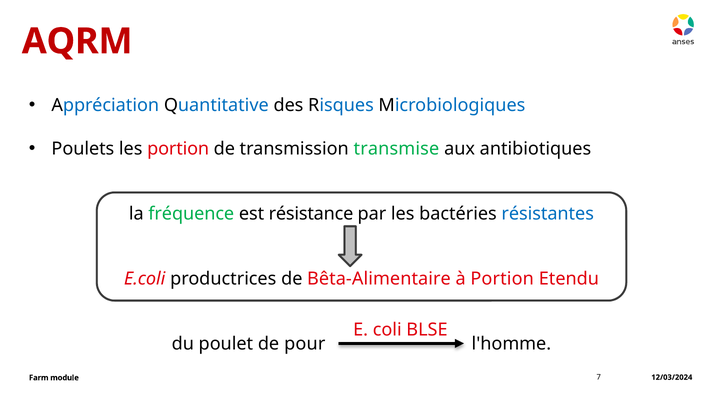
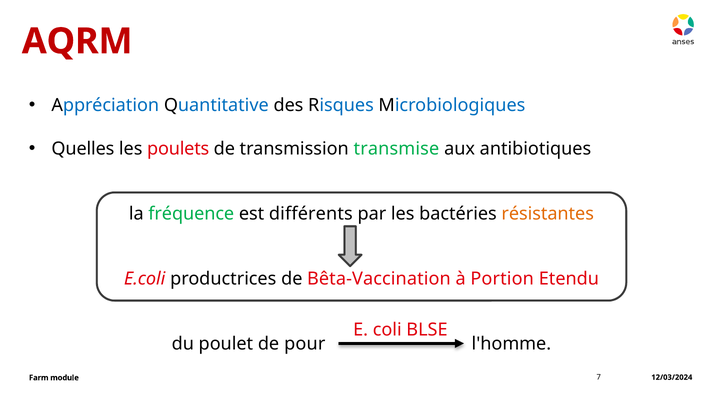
Poulets: Poulets -> Quelles
les portion: portion -> poulets
résistance: résistance -> différents
résistantes colour: blue -> orange
Bêta-Alimentaire: Bêta-Alimentaire -> Bêta-Vaccination
